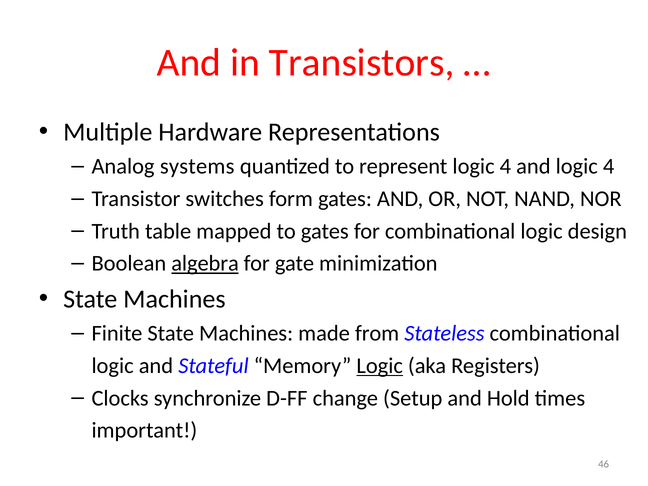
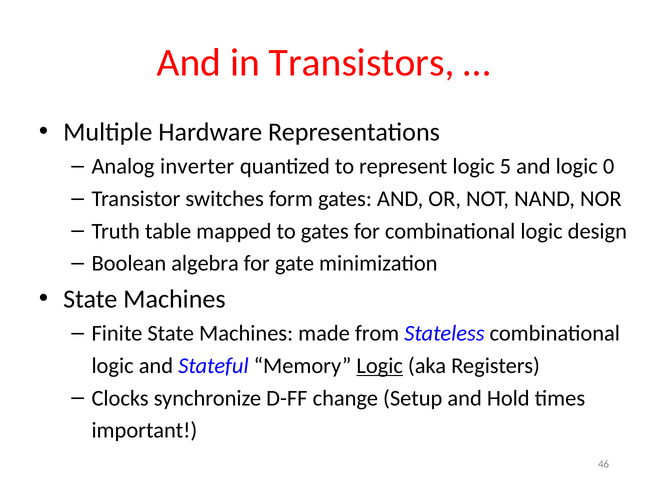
systems: systems -> inverter
represent logic 4: 4 -> 5
and logic 4: 4 -> 0
algebra underline: present -> none
